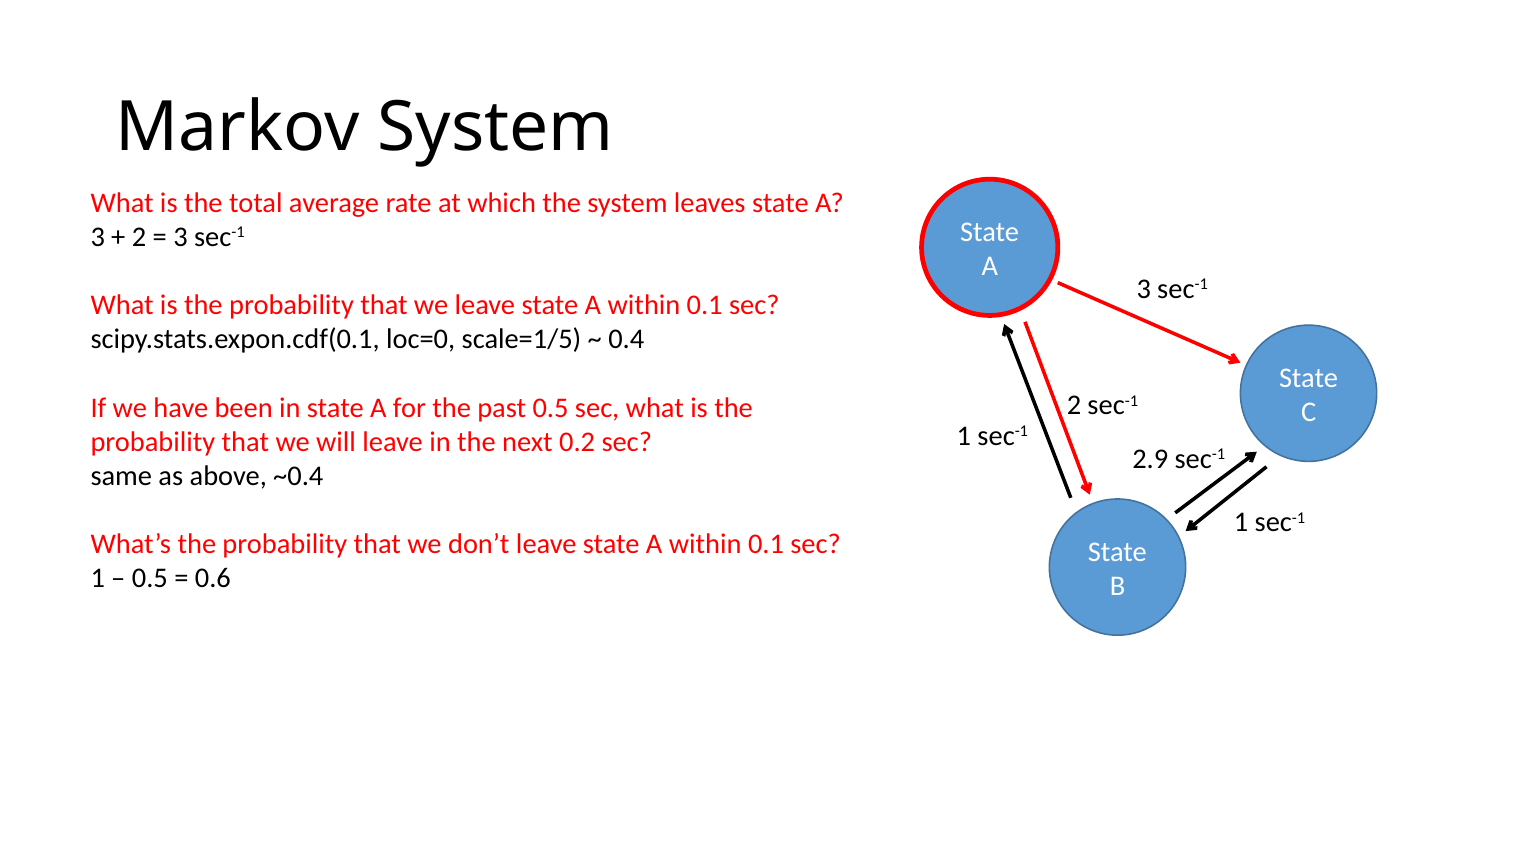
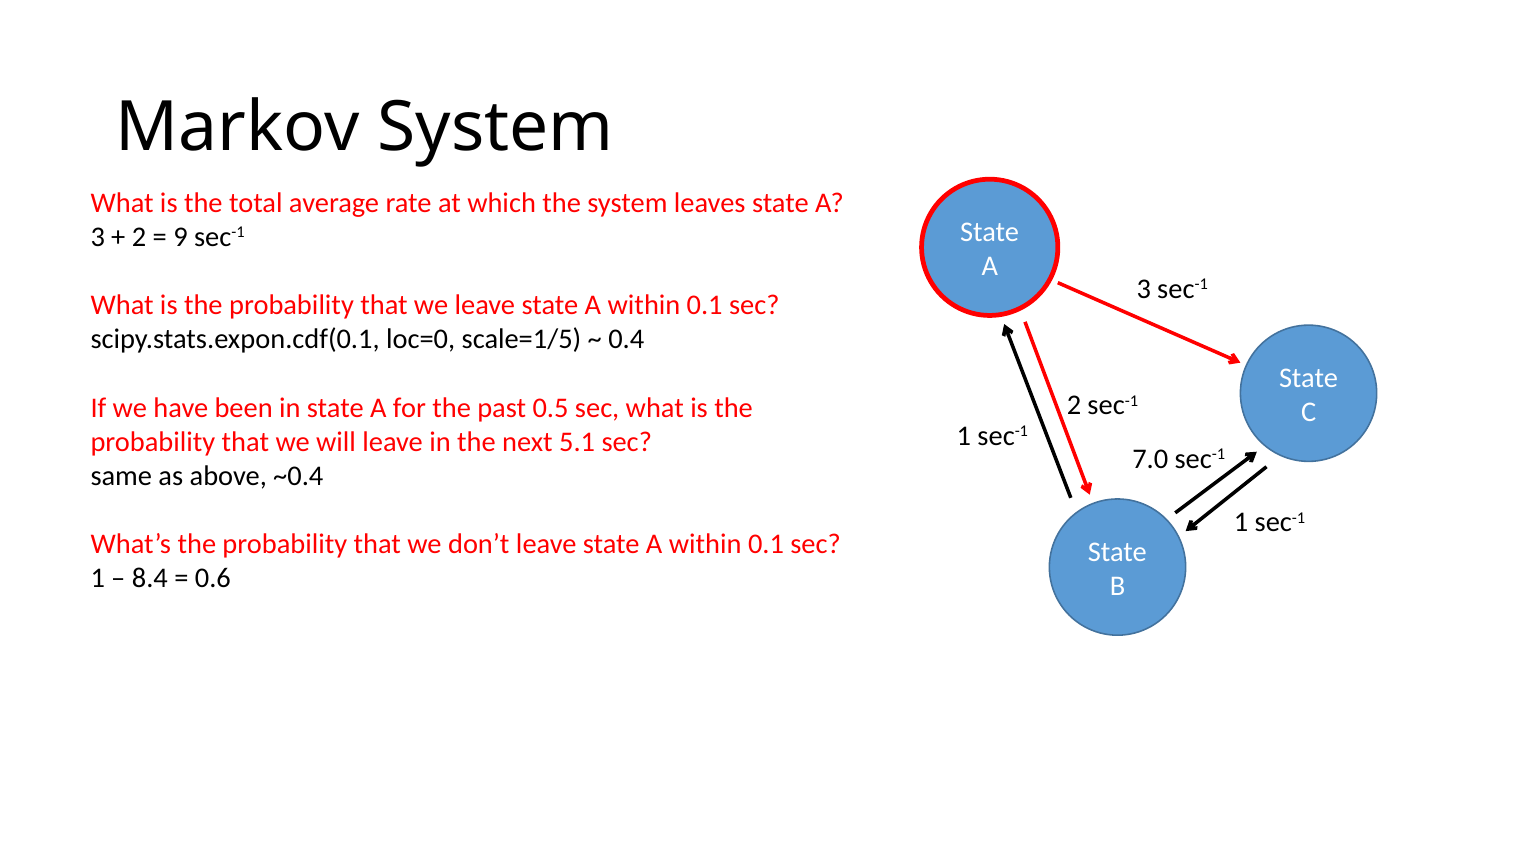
3 at (180, 237): 3 -> 9
0.2: 0.2 -> 5.1
2.9: 2.9 -> 7.0
0.5 at (150, 578): 0.5 -> 8.4
